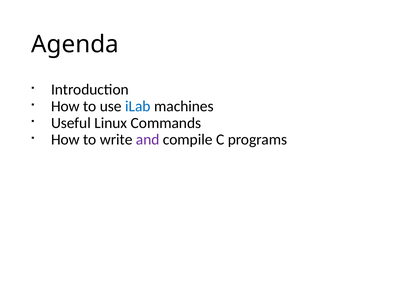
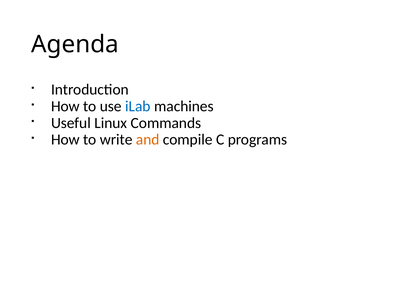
and colour: purple -> orange
